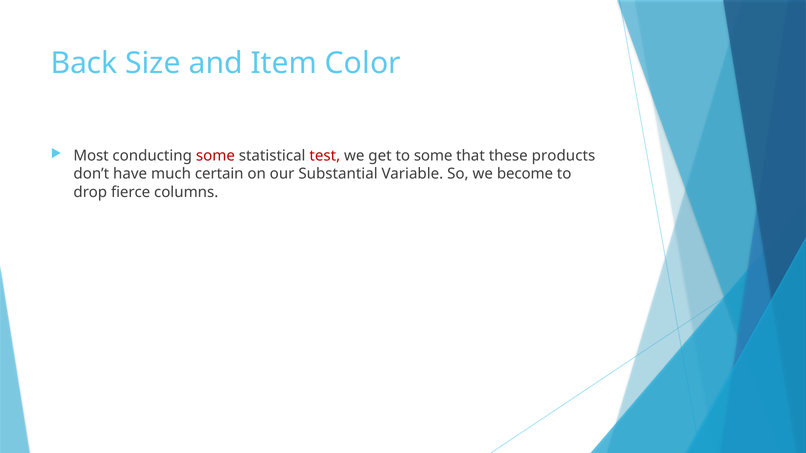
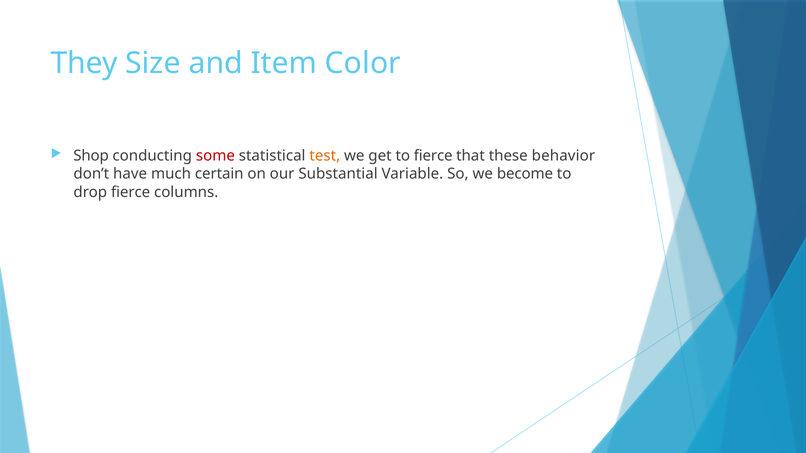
Back: Back -> They
Most: Most -> Shop
test colour: red -> orange
to some: some -> fierce
products: products -> behavior
